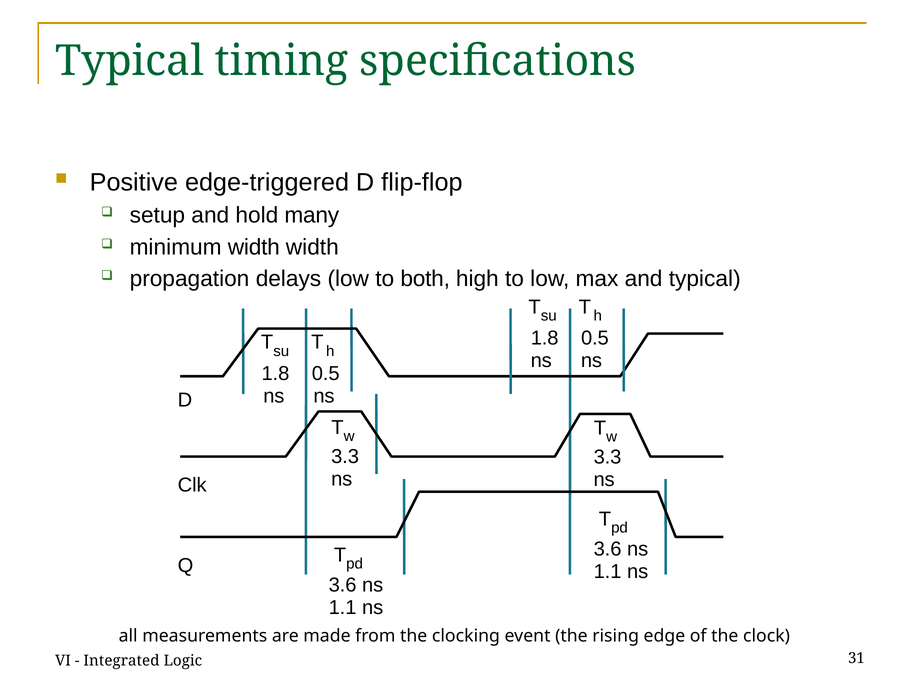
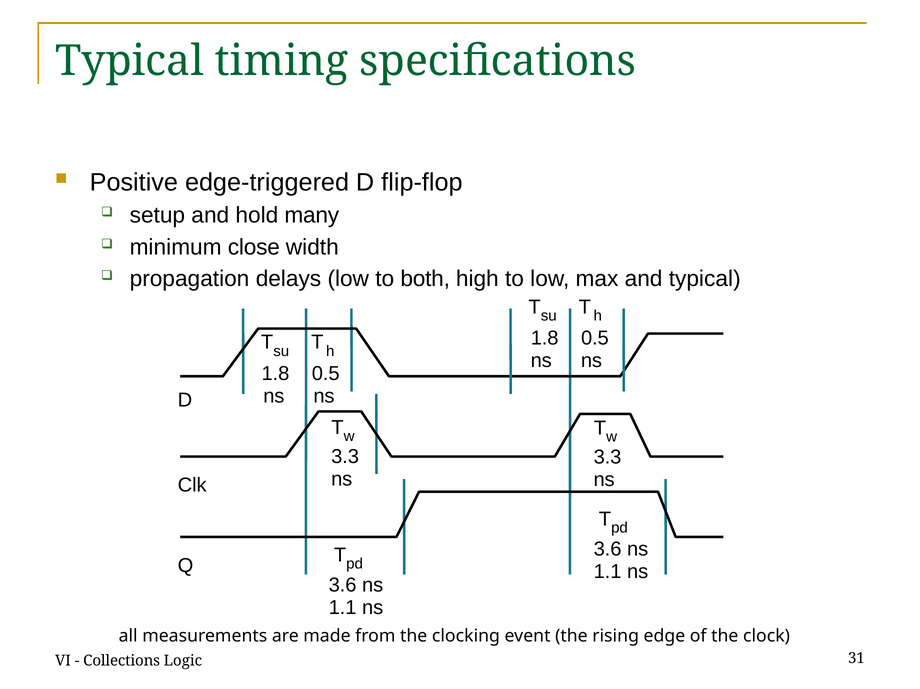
minimum width: width -> close
Integrated: Integrated -> Collections
